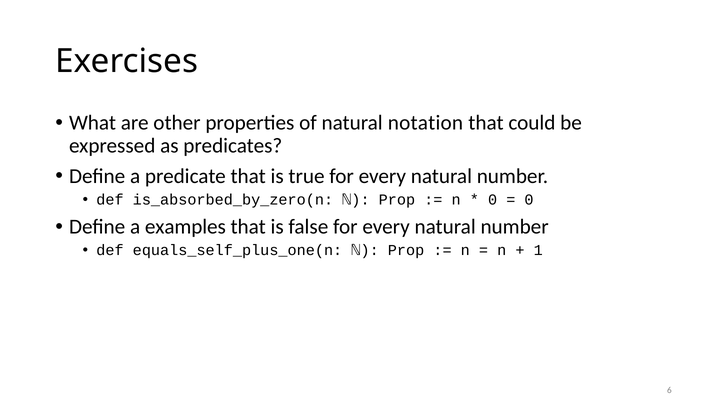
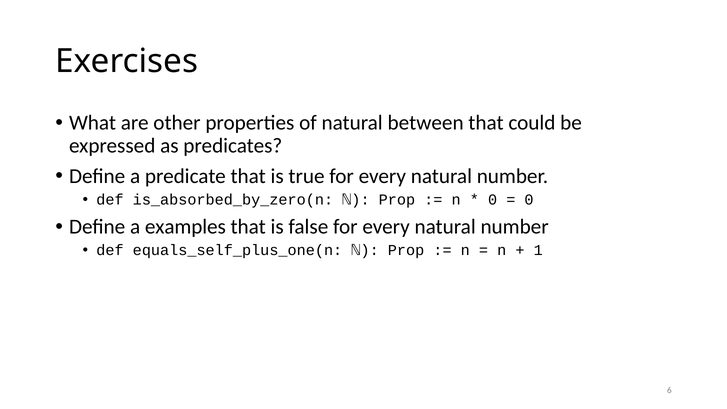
notation: notation -> between
